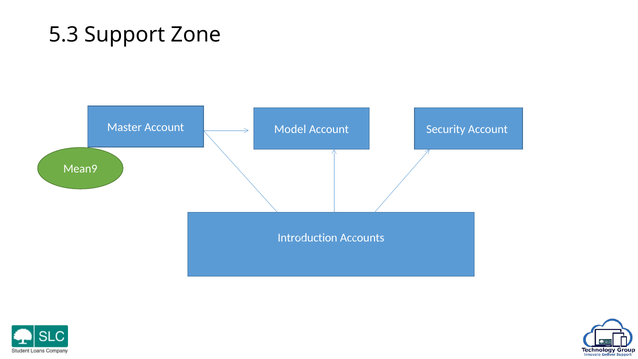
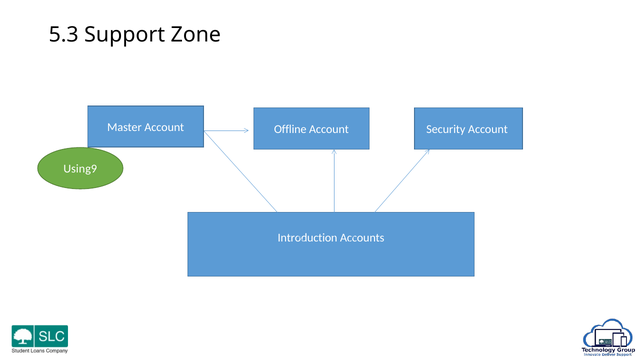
Model: Model -> Offline
Mean9: Mean9 -> Using9
